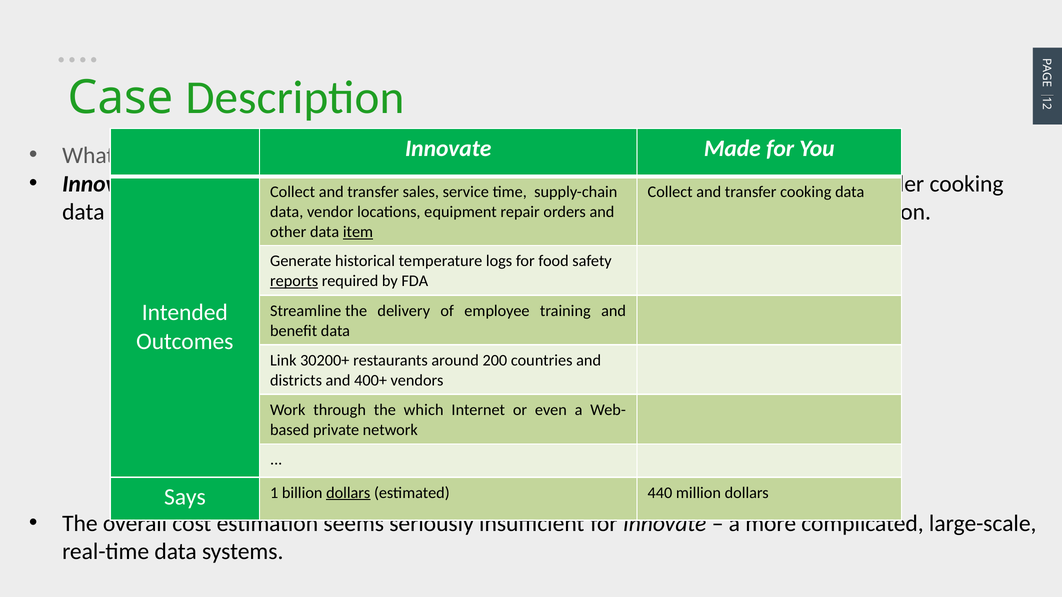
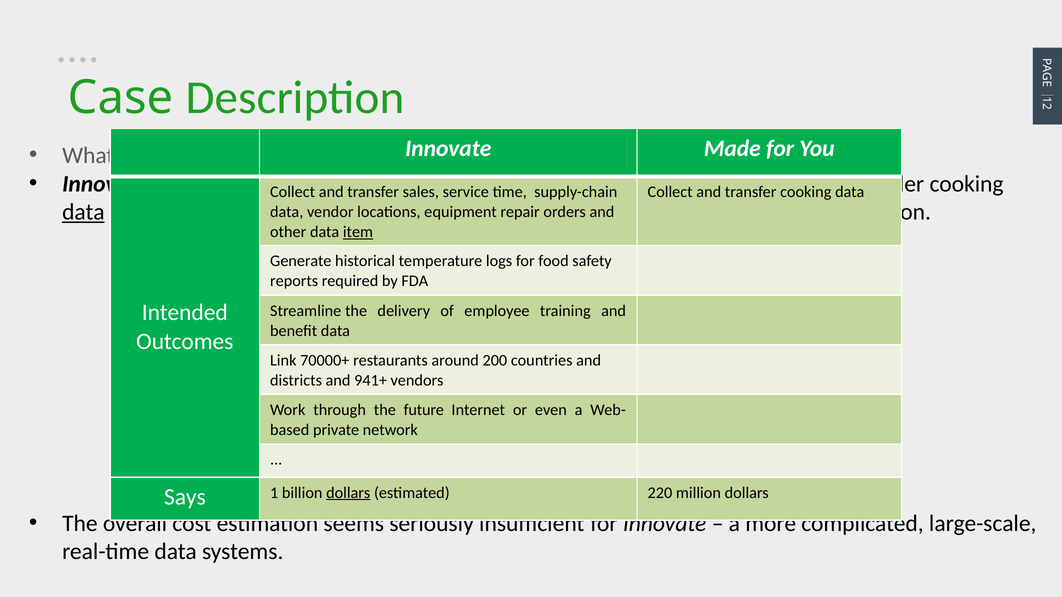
data at (83, 212) underline: none -> present
reports underline: present -> none
30200+: 30200+ -> 70000+
400+: 400+ -> 941+
which: which -> future
440: 440 -> 220
